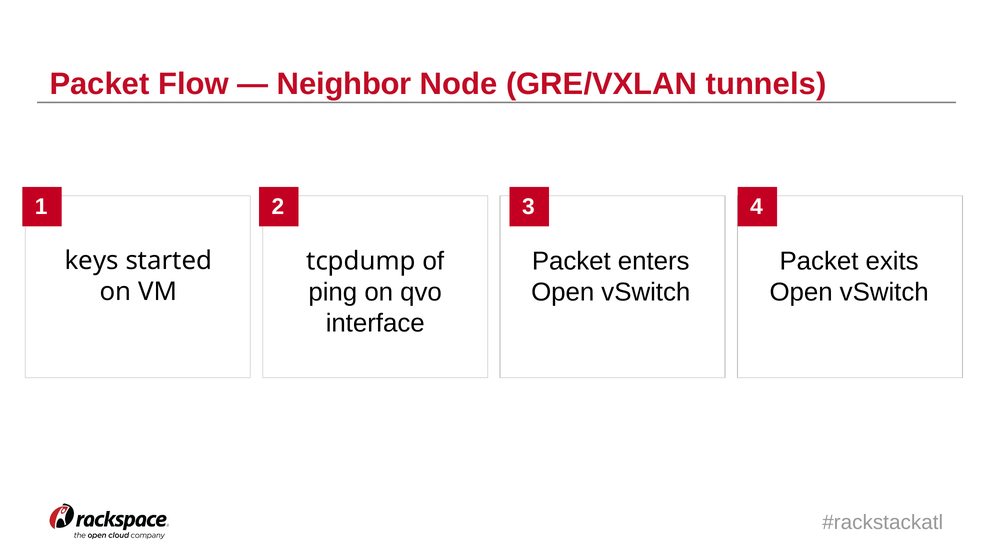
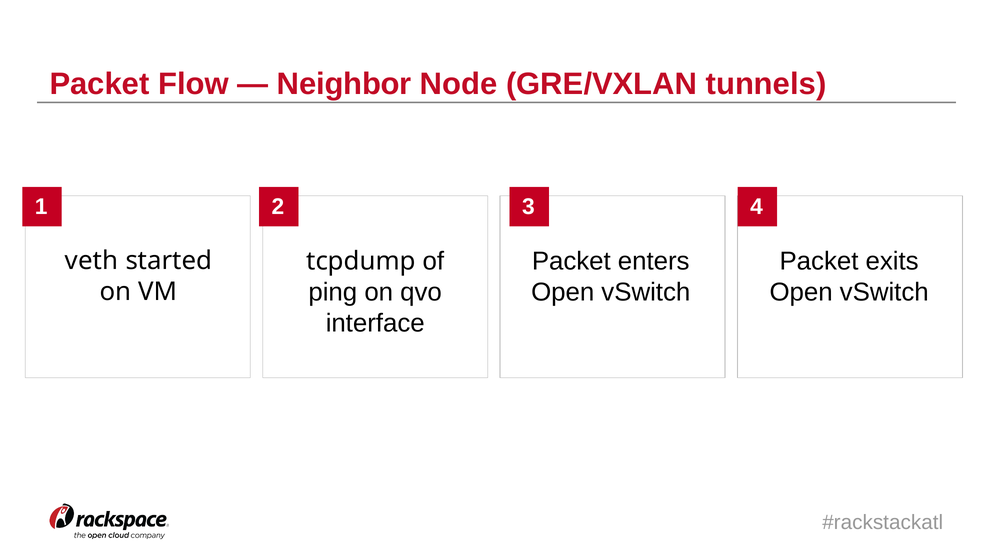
keys: keys -> veth
